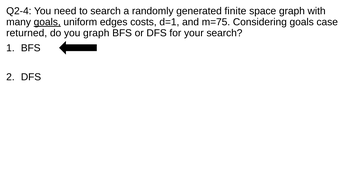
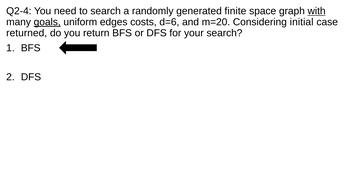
with underline: none -> present
d=1: d=1 -> d=6
m=75: m=75 -> m=20
Considering goals: goals -> initial
you graph: graph -> return
